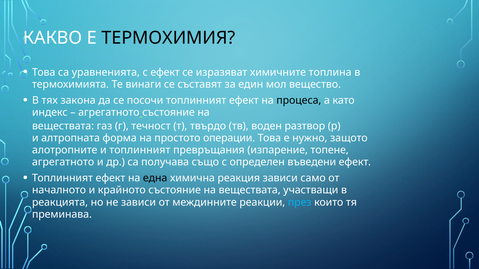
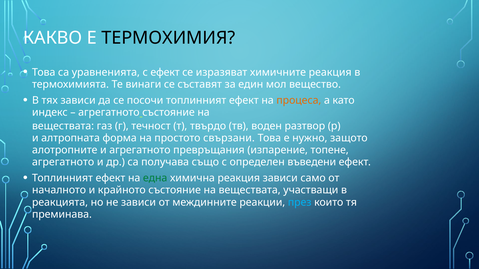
химичните топлина: топлина -> реакция
тях закона: закона -> зависи
процеса colour: black -> orange
операции: операции -> свързани
и топлинният: топлинният -> агрегатното
една colour: black -> green
